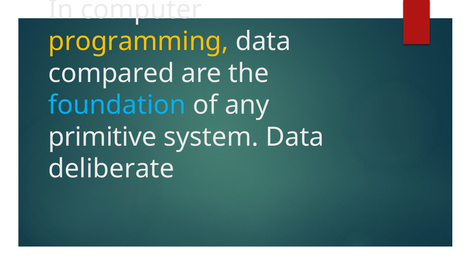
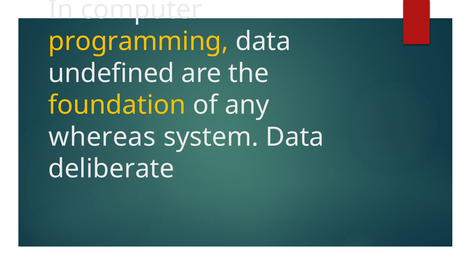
compared: compared -> undefined
foundation colour: light blue -> yellow
primitive: primitive -> whereas
